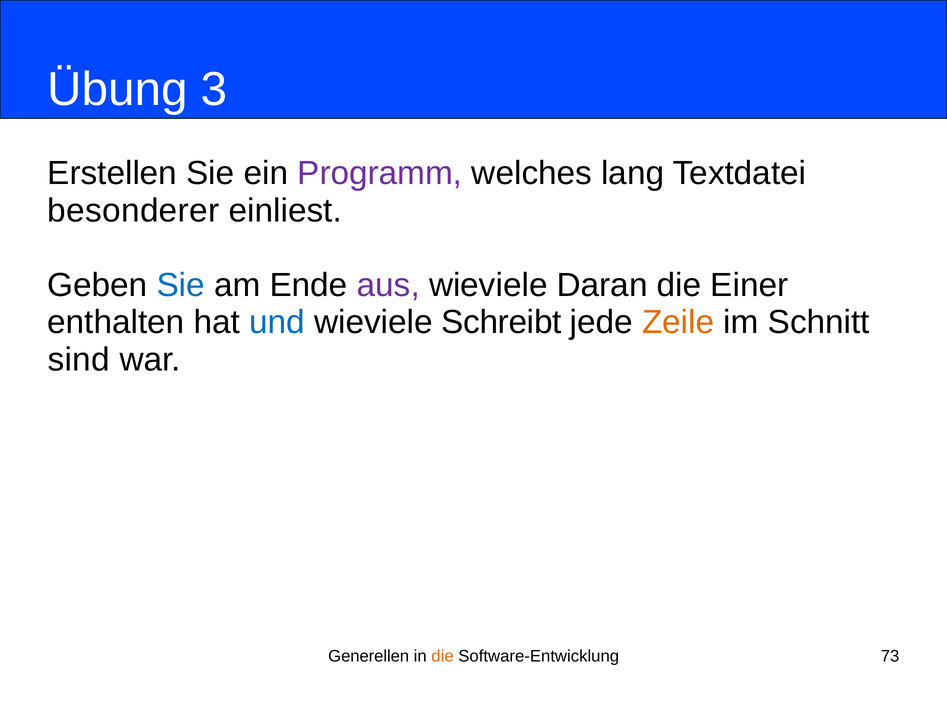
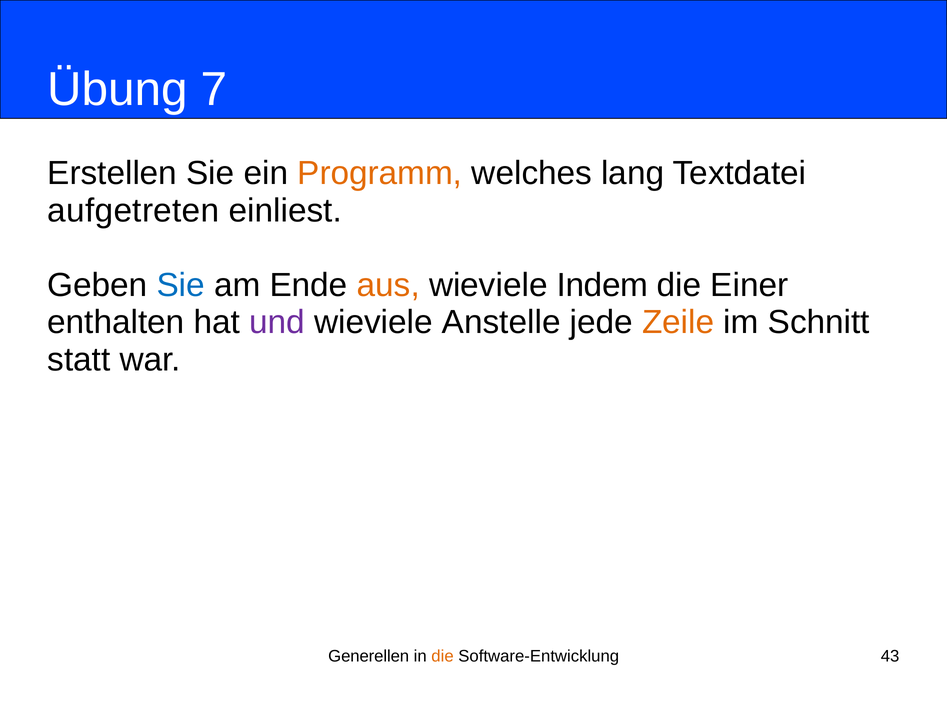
3: 3 -> 7
Programm colour: purple -> orange
besonderer: besonderer -> aufgetreten
aus colour: purple -> orange
Daran: Daran -> Indem
und colour: blue -> purple
Schreibt: Schreibt -> Anstelle
sind: sind -> statt
73: 73 -> 43
